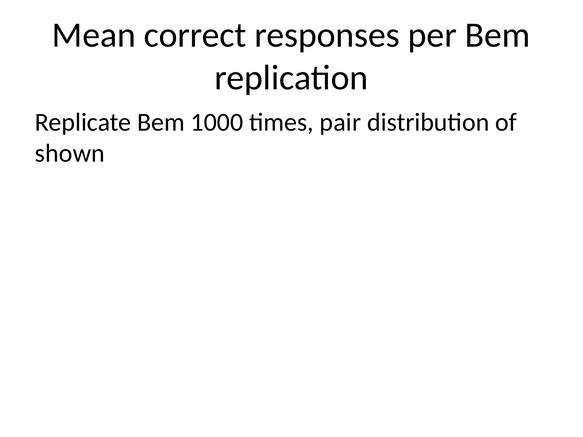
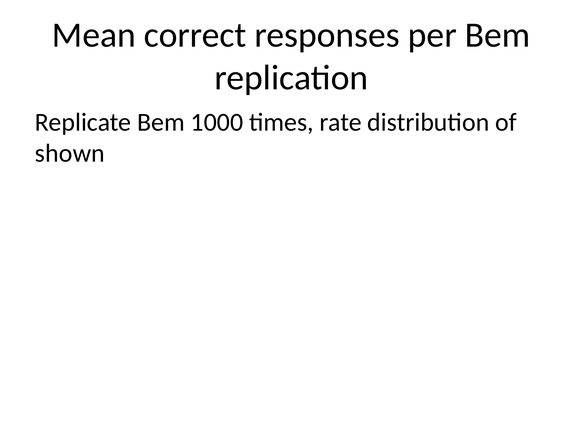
pair: pair -> rate
